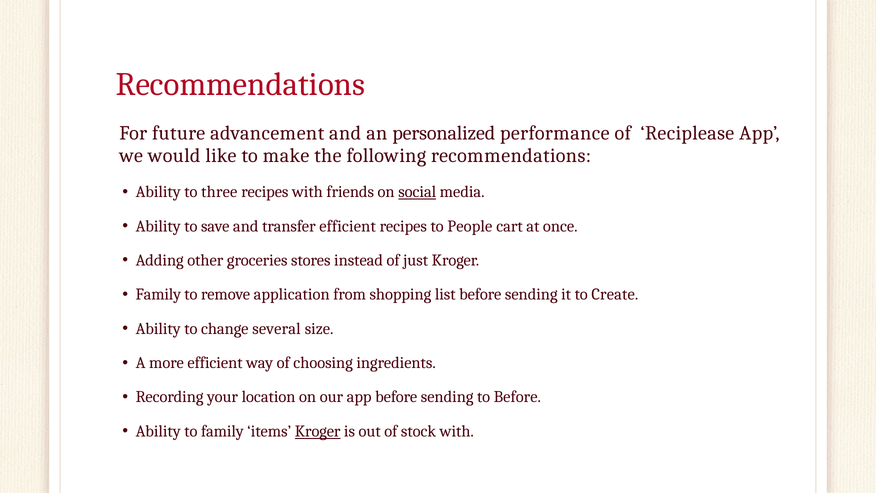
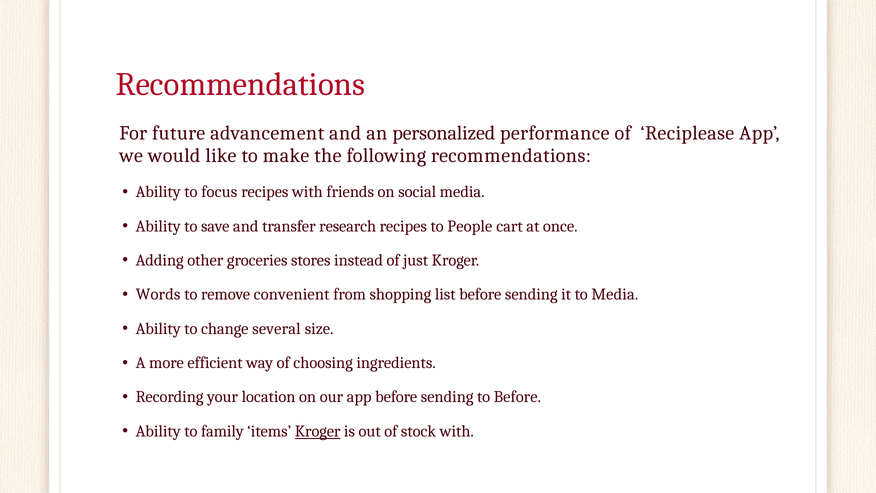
three: three -> focus
social underline: present -> none
transfer efficient: efficient -> research
Family at (158, 294): Family -> Words
application: application -> convenient
to Create: Create -> Media
